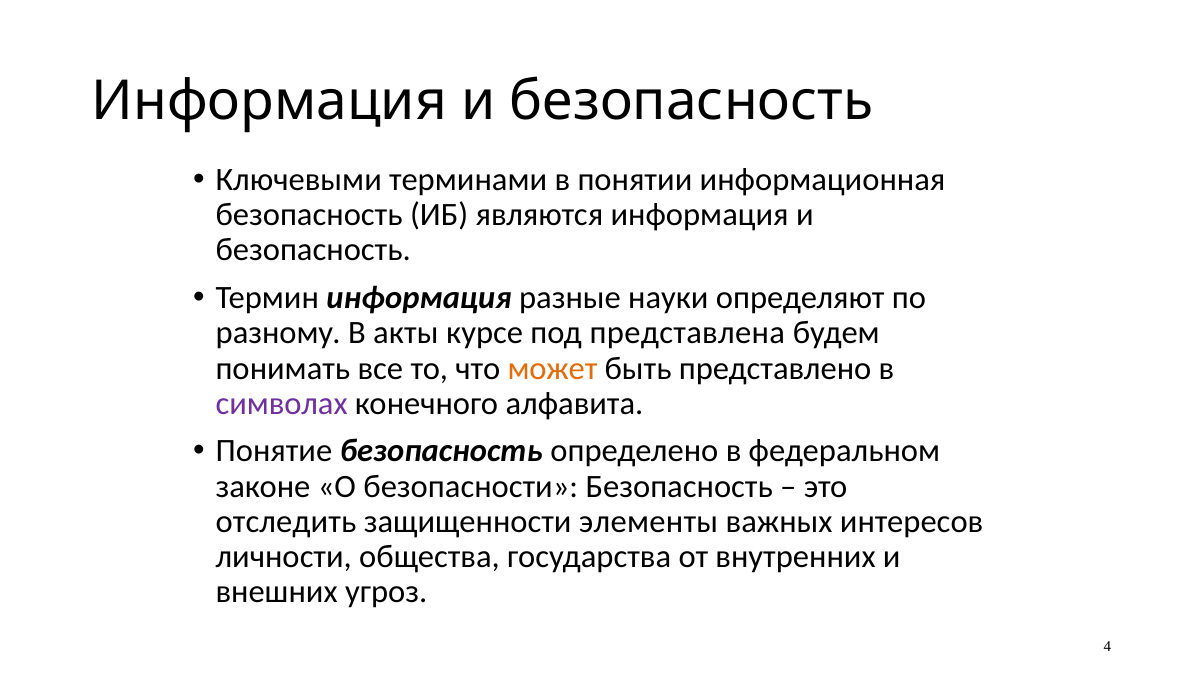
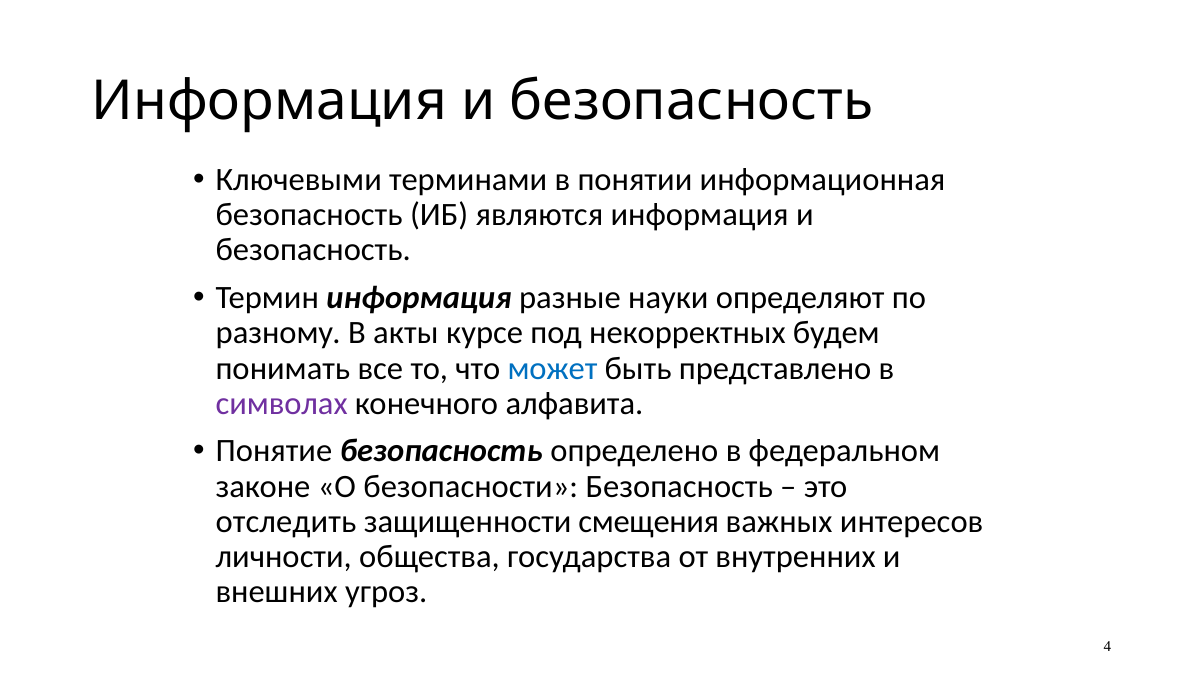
представлена: представлена -> некорректных
может colour: orange -> blue
элементы: элементы -> смещения
